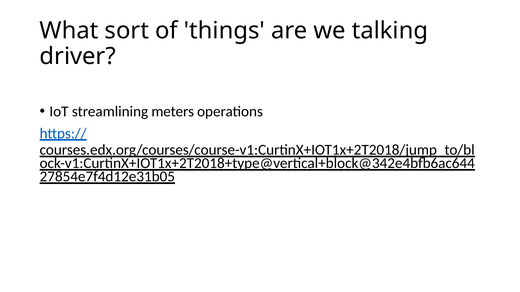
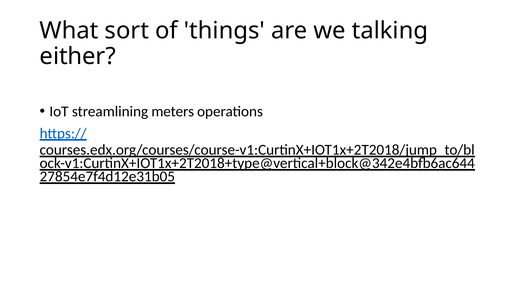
driver: driver -> either
